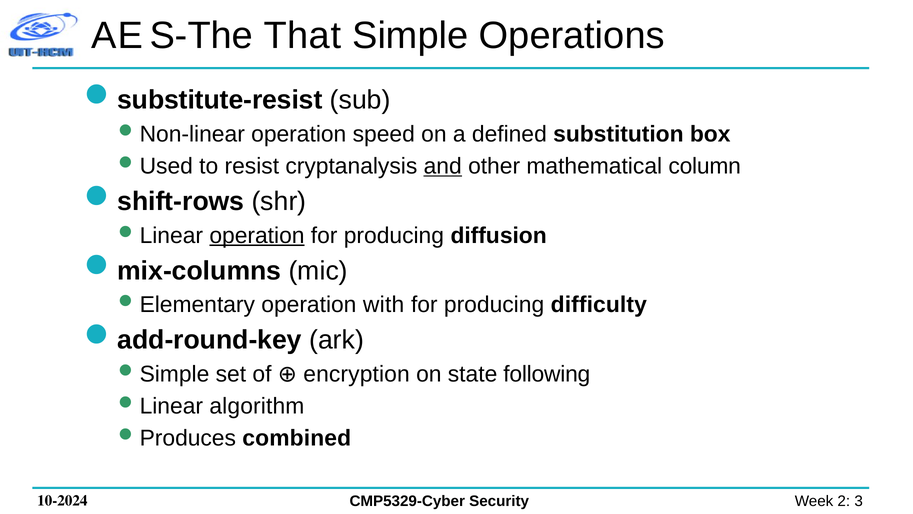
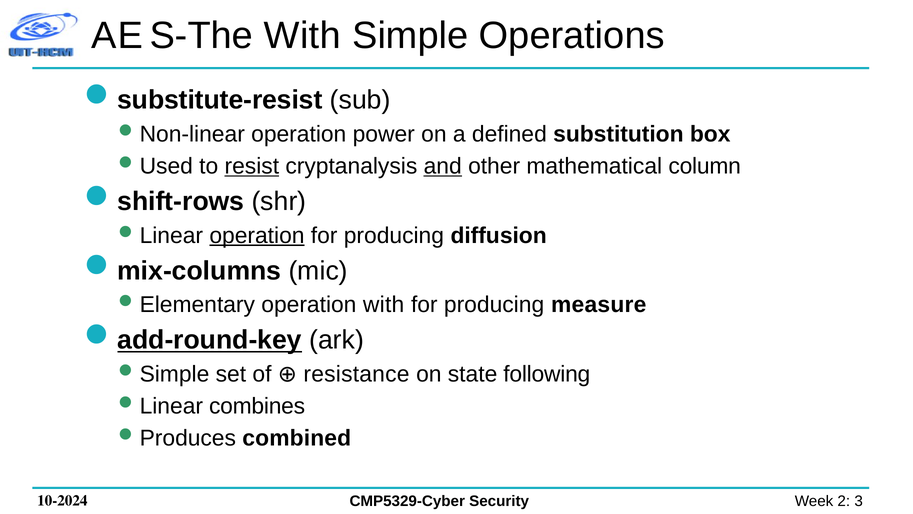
S-The That: That -> With
speed: speed -> power
resist underline: none -> present
difficulty: difficulty -> measure
add-round-key underline: none -> present
encryption: encryption -> resistance
algorithm: algorithm -> combines
